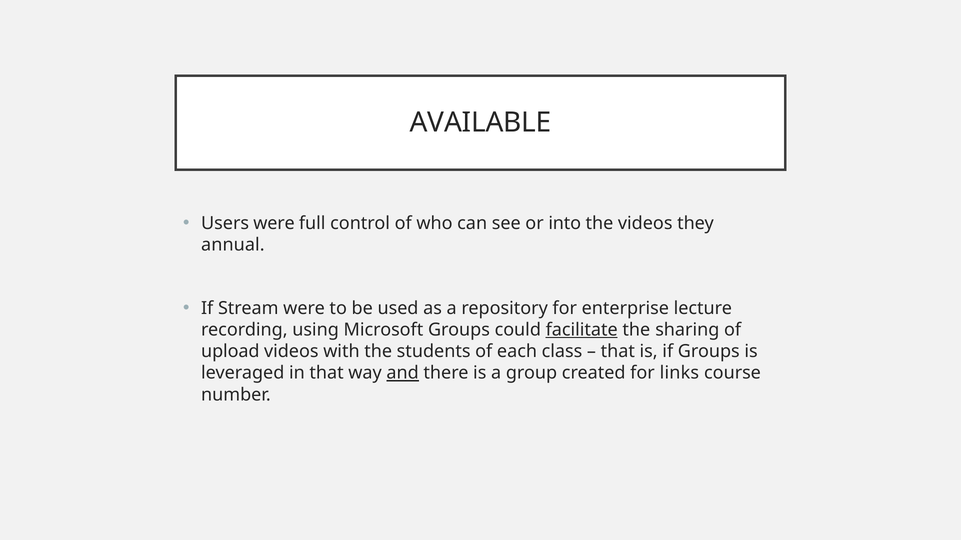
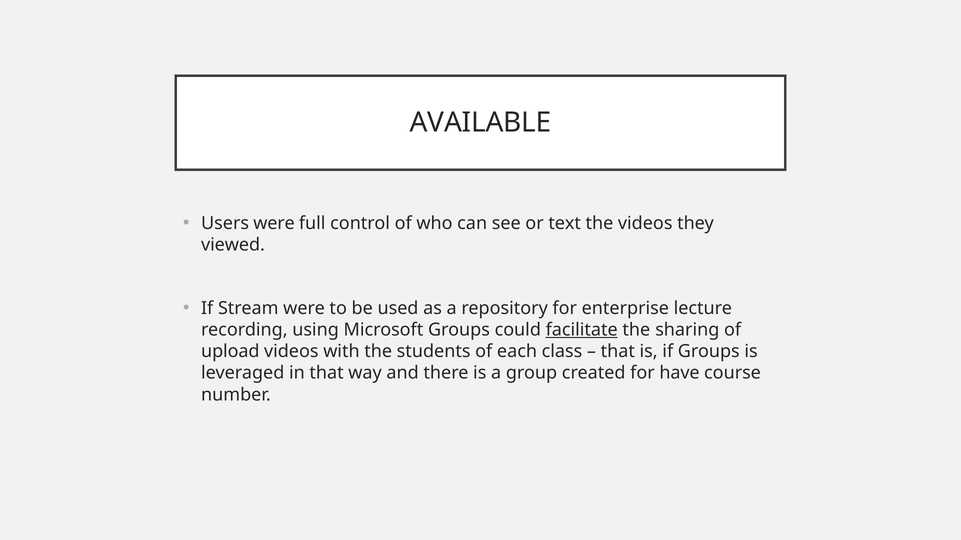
into: into -> text
annual: annual -> viewed
and underline: present -> none
links: links -> have
